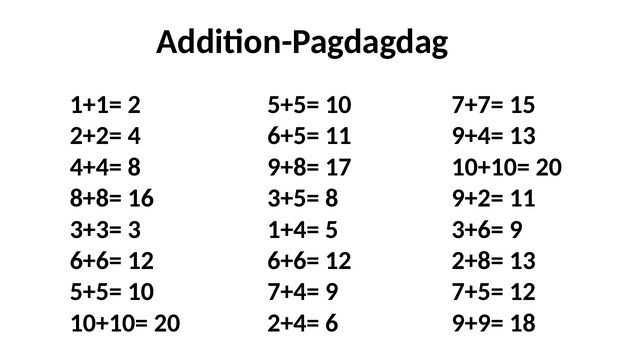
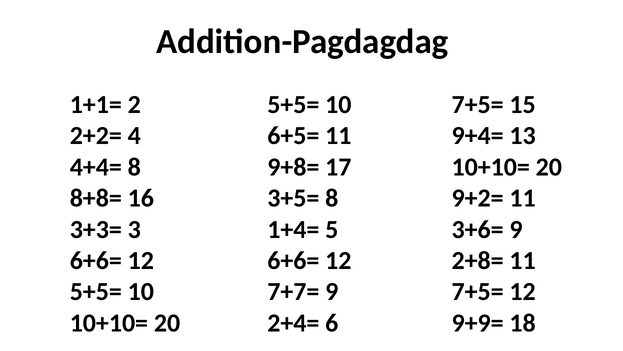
7+7= at (478, 105): 7+7= -> 7+5=
2+8= 13: 13 -> 11
7+4=: 7+4= -> 7+7=
